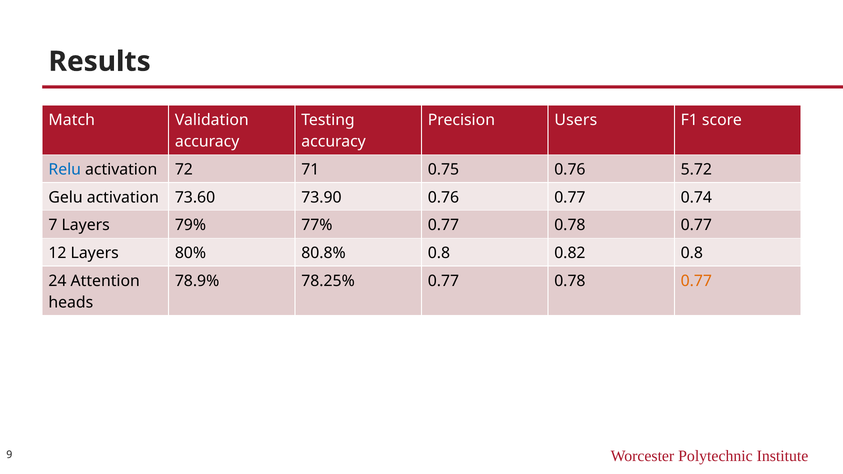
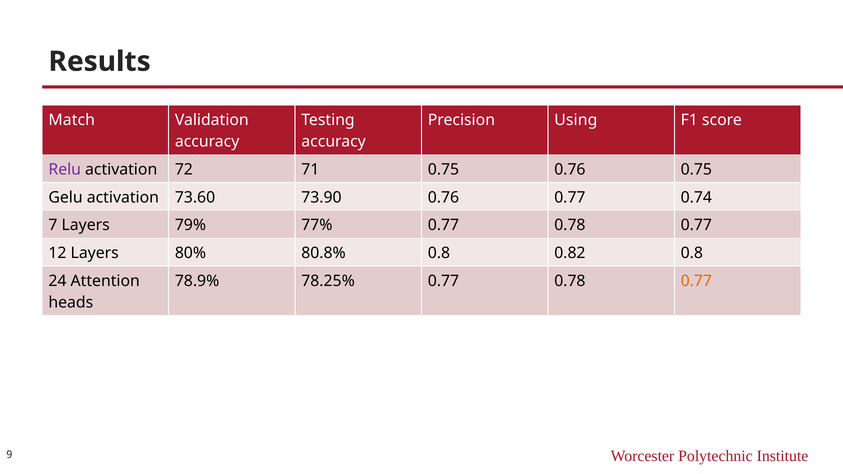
Users: Users -> Using
Relu colour: blue -> purple
0.76 5.72: 5.72 -> 0.75
